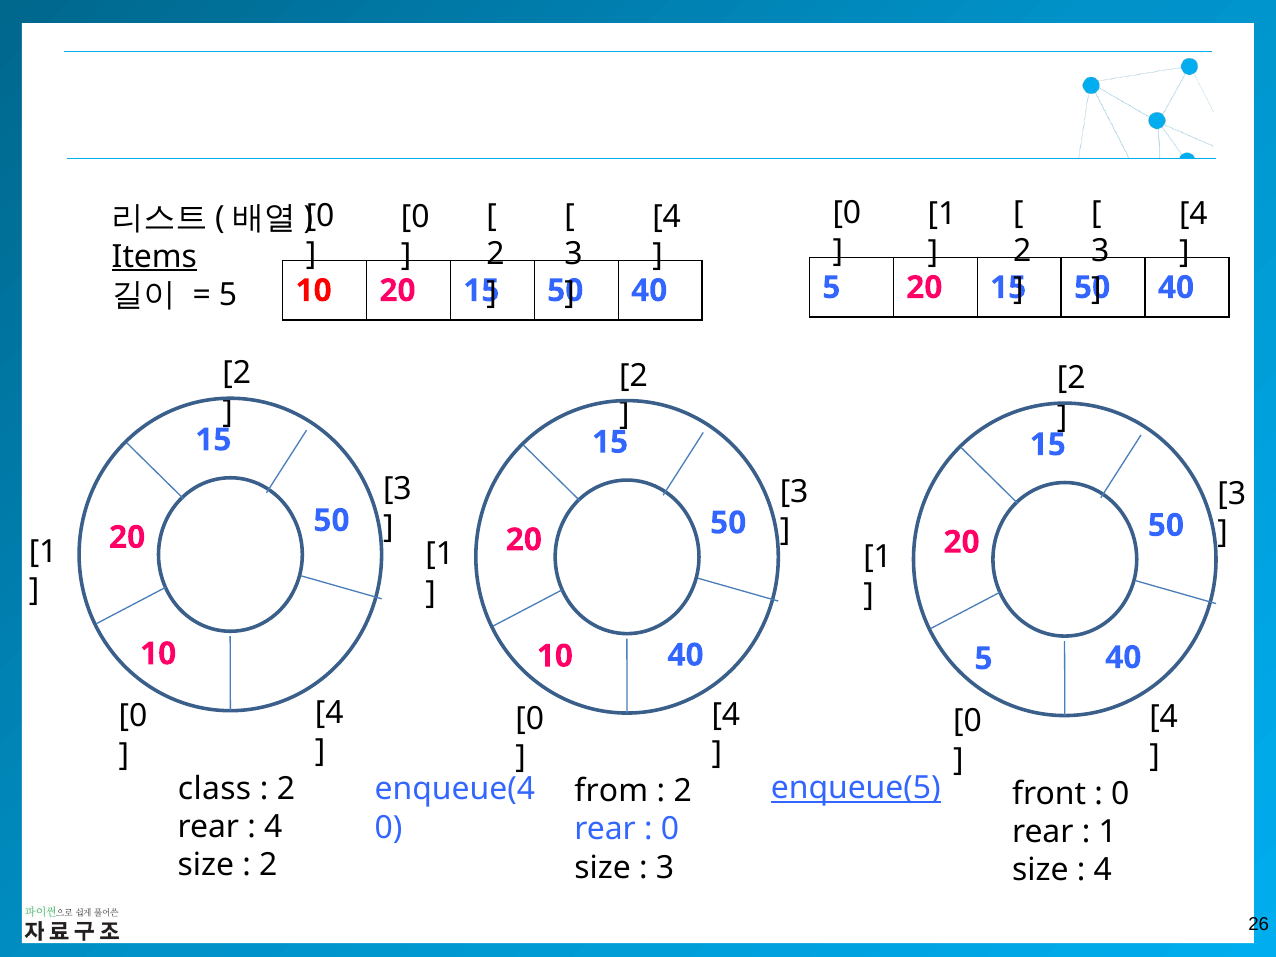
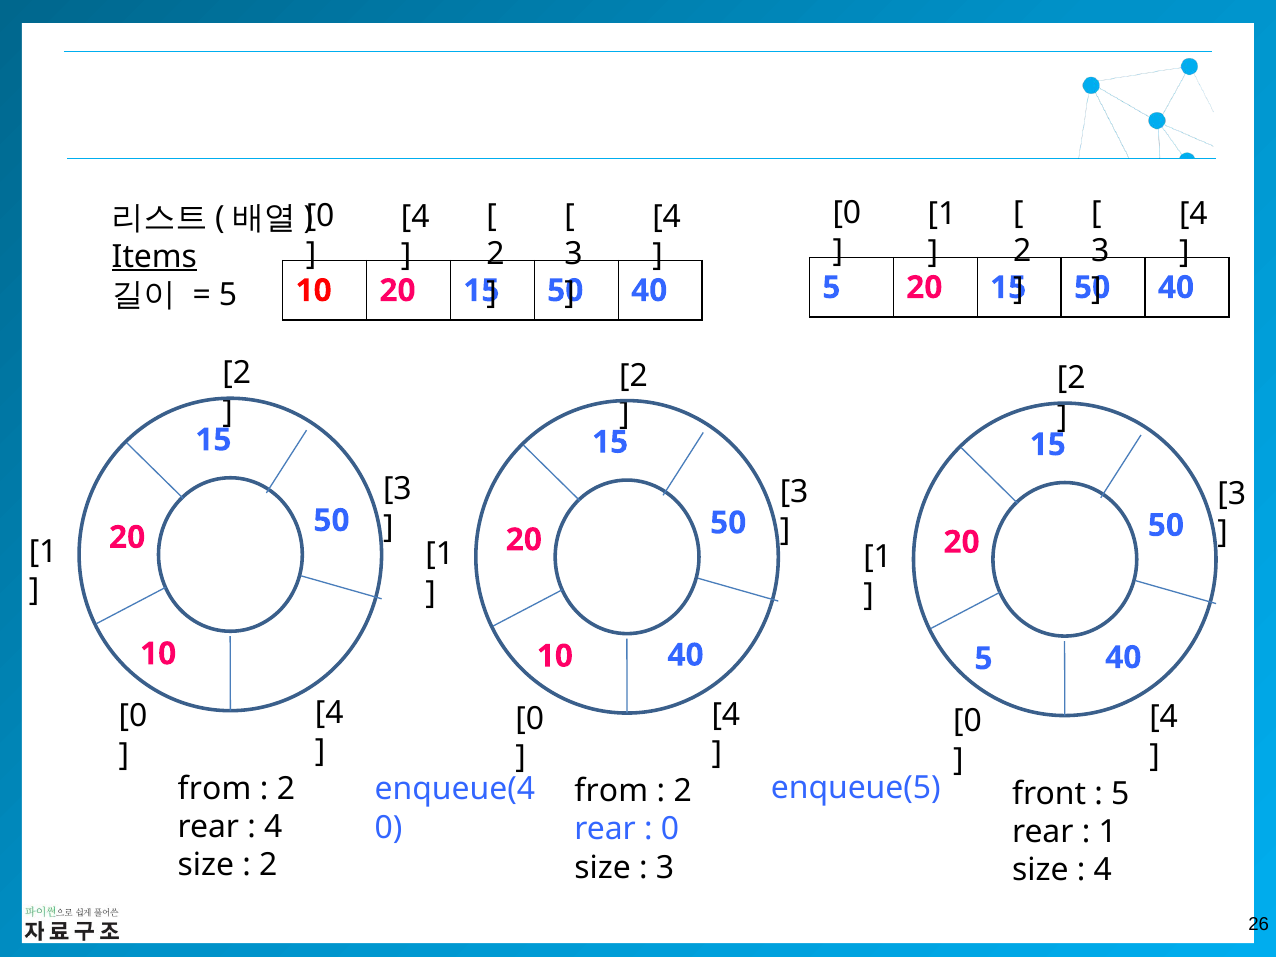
0 at (415, 217): 0 -> 4
enqueue(5 underline: present -> none
class at (215, 789): class -> from
0 at (1120, 794): 0 -> 5
